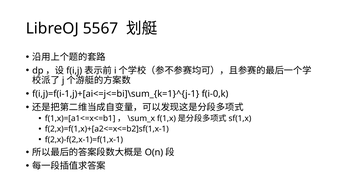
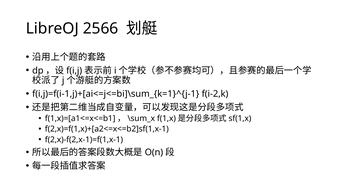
5567: 5567 -> 2566
f(i-0,k: f(i-0,k -> f(i-2,k
